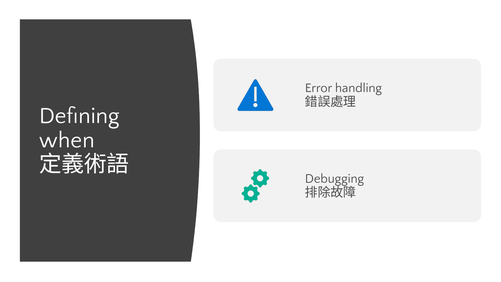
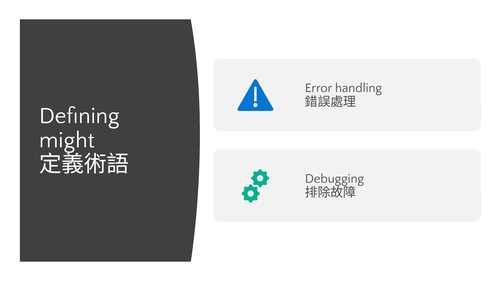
when: when -> might
